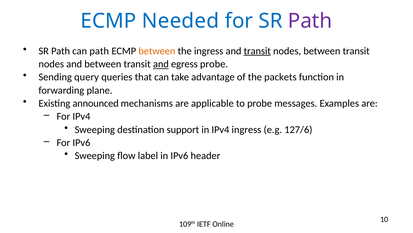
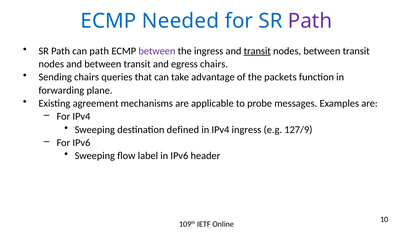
between at (157, 51) colour: orange -> purple
and at (161, 64) underline: present -> none
egress probe: probe -> chairs
Sending query: query -> chairs
announced: announced -> agreement
support: support -> defined
127/6: 127/6 -> 127/9
